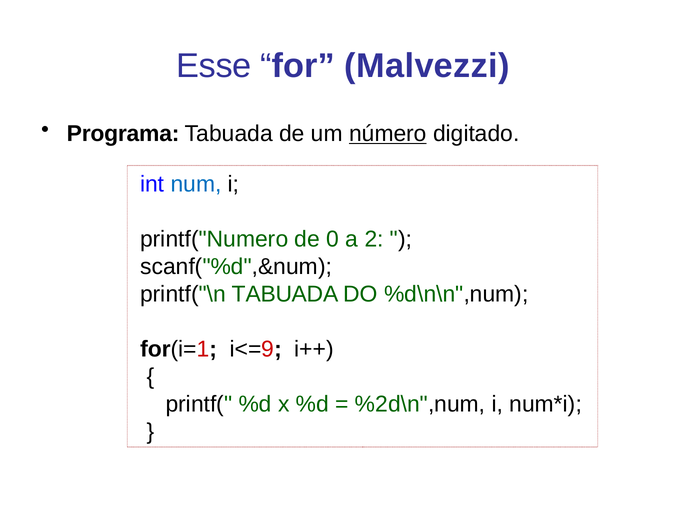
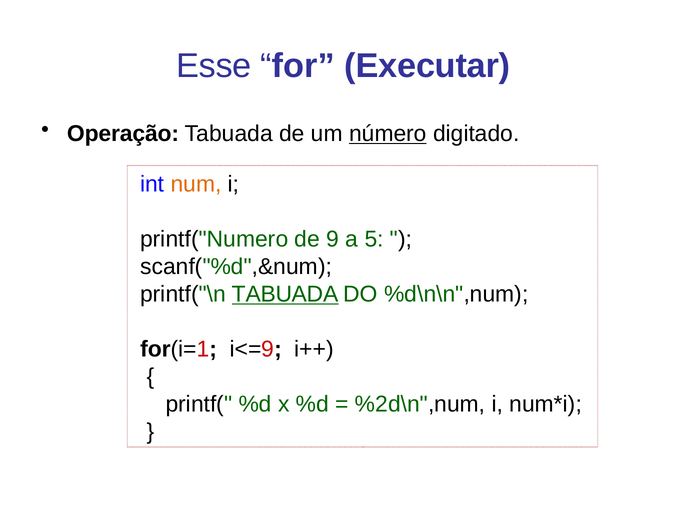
Malvezzi: Malvezzi -> Executar
Programa: Programa -> Operação
num colour: blue -> orange
0: 0 -> 9
2: 2 -> 5
TABUADA at (285, 294) underline: none -> present
